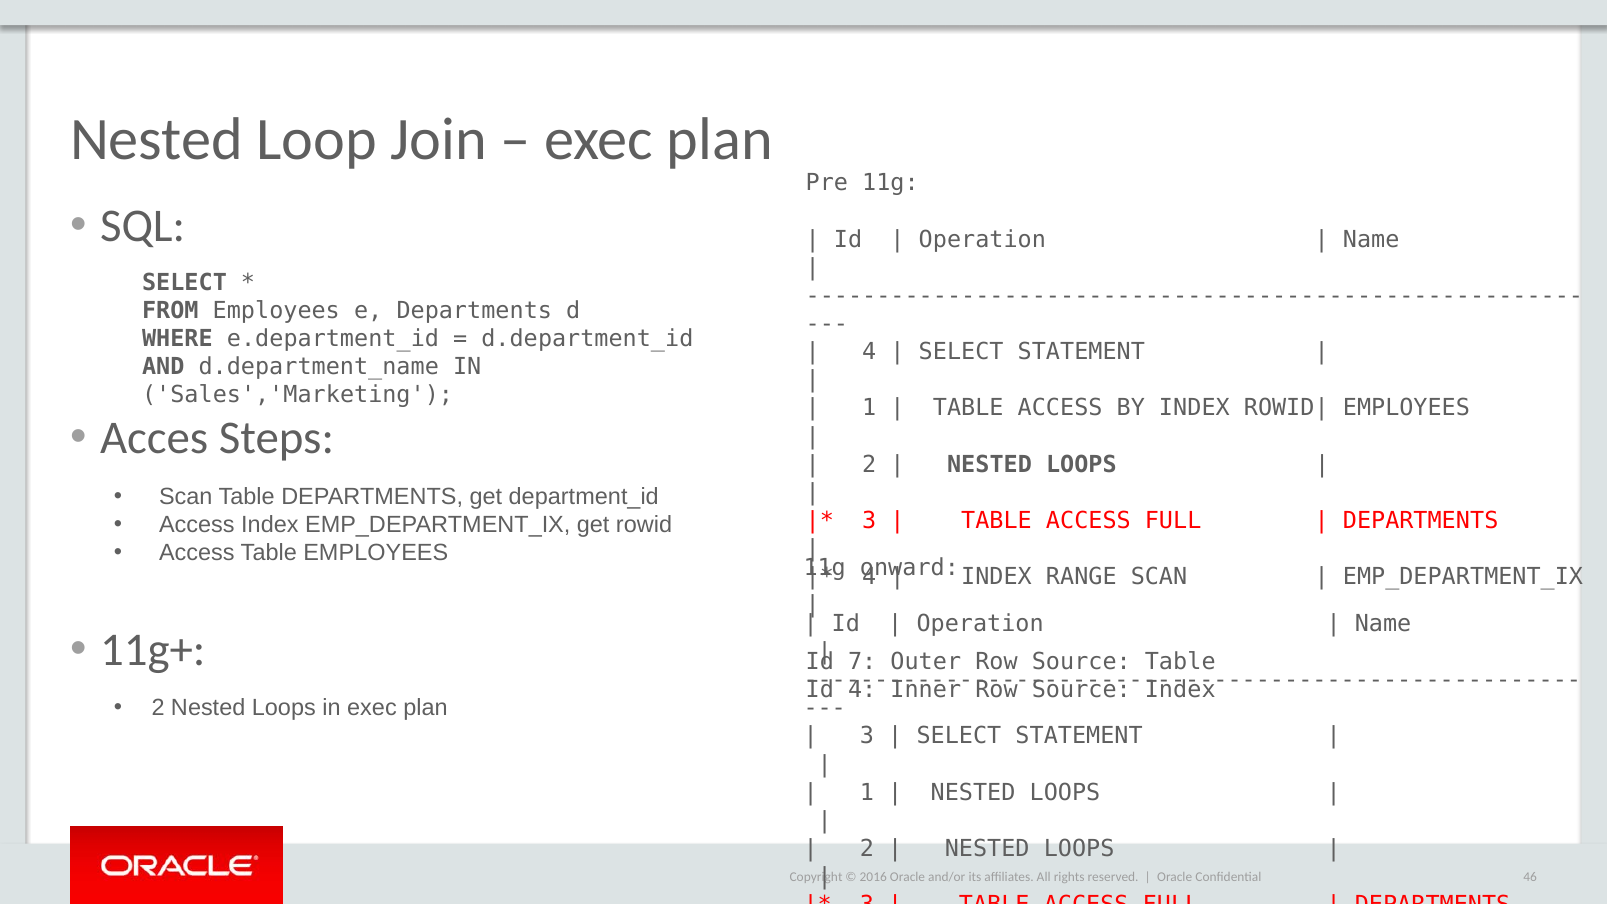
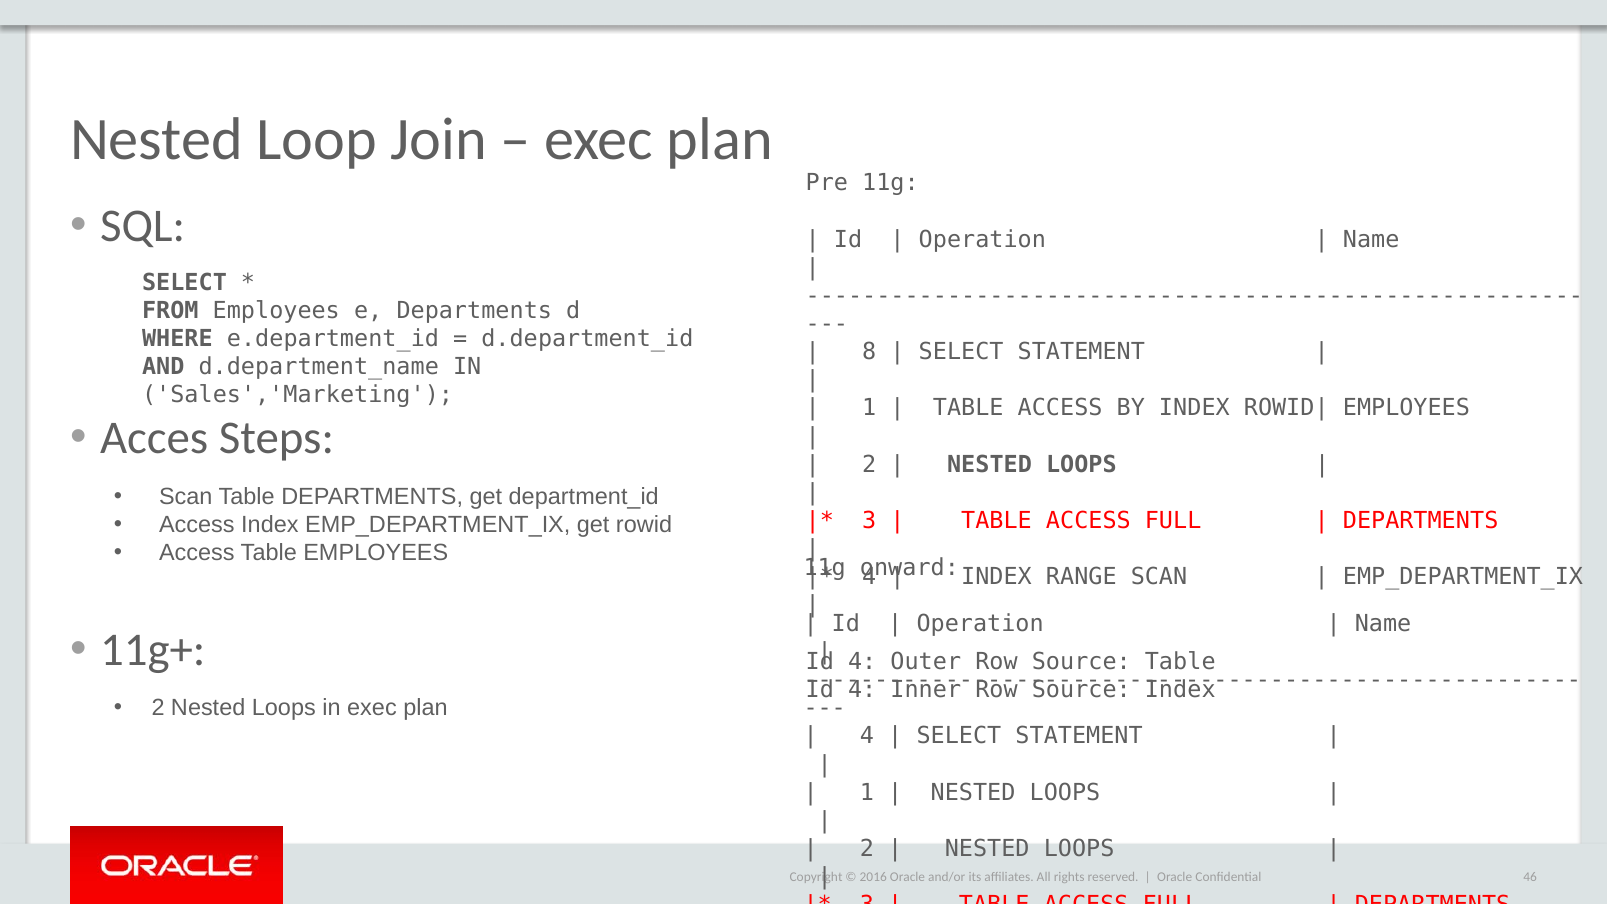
4 at (869, 352): 4 -> 8
7 at (862, 662): 7 -> 4
3 at (867, 736): 3 -> 4
